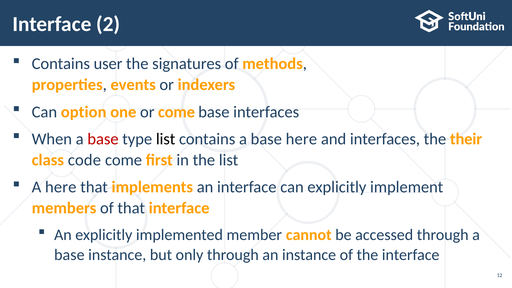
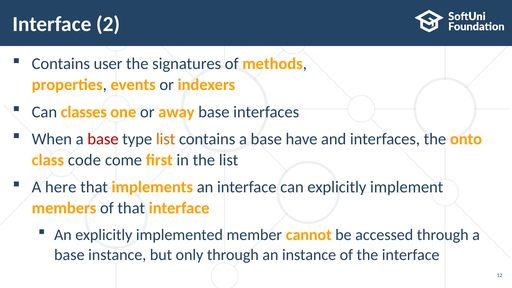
option: option -> classes
or come: come -> away
list at (166, 139) colour: black -> orange
base here: here -> have
their: their -> onto
